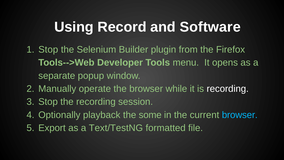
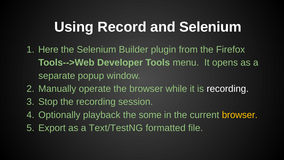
and Software: Software -> Selenium
Stop at (48, 49): Stop -> Here
browser at (240, 115) colour: light blue -> yellow
